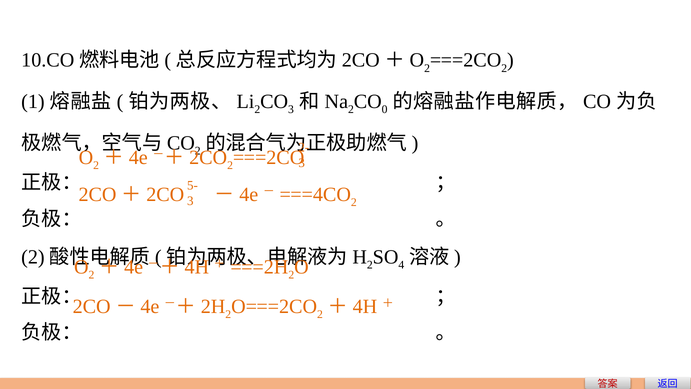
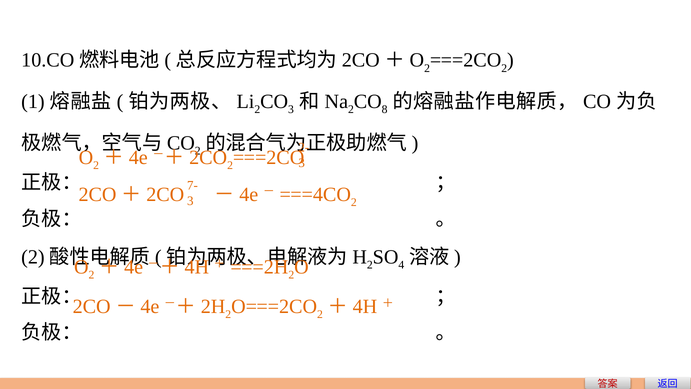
0: 0 -> 8
5-: 5- -> 7-
